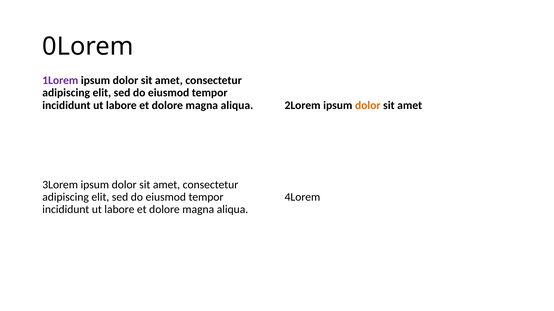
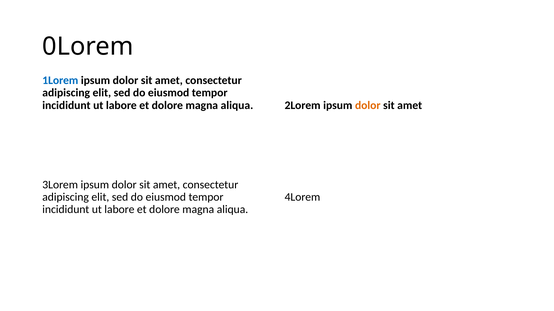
1Lorem colour: purple -> blue
